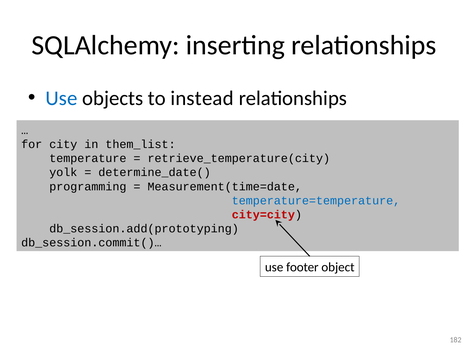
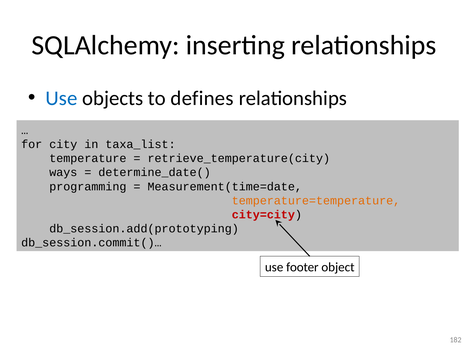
instead: instead -> defines
them_list: them_list -> taxa_list
yolk: yolk -> ways
temperature=temperature colour: blue -> orange
